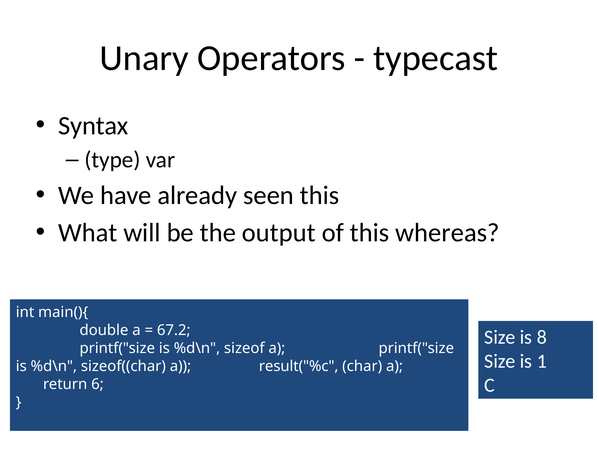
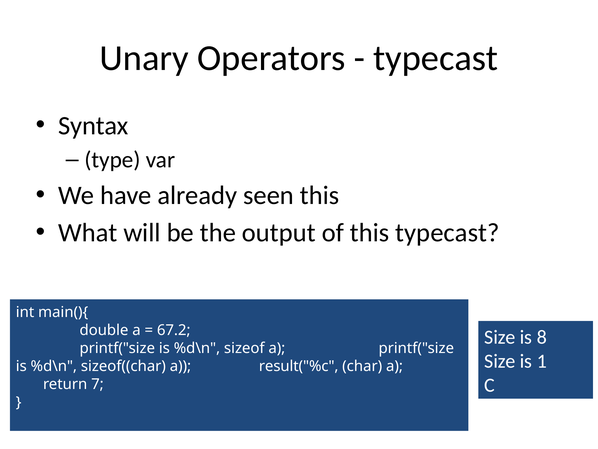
this whereas: whereas -> typecast
6: 6 -> 7
